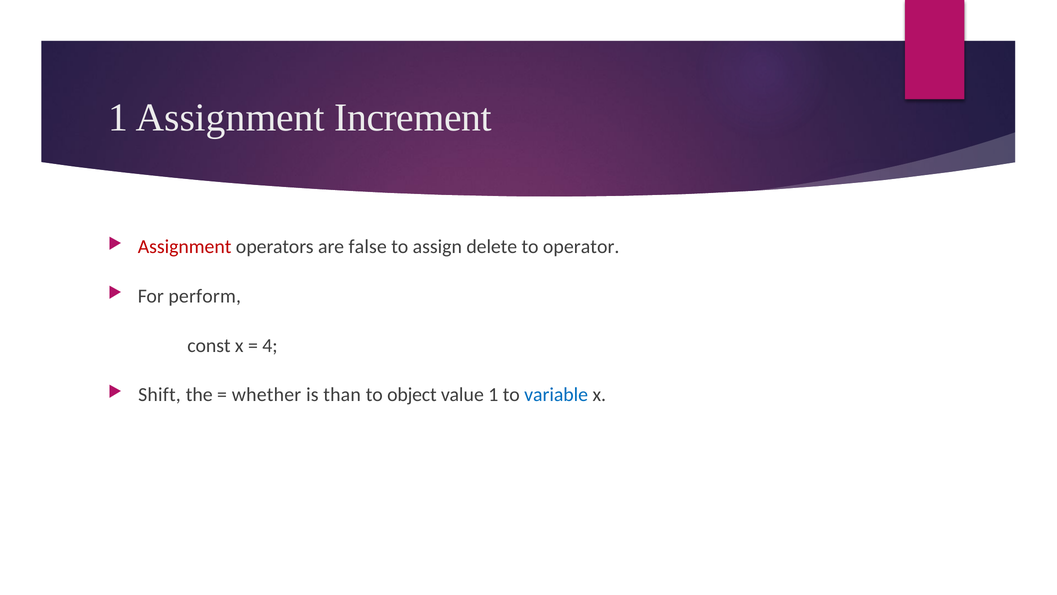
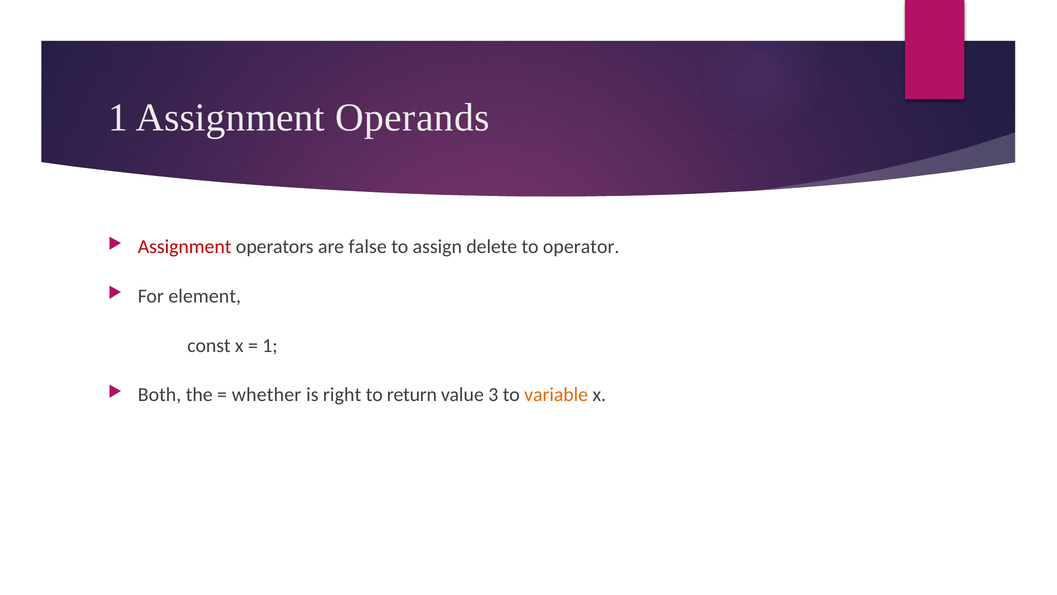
Increment: Increment -> Operands
perform: perform -> element
4 at (270, 345): 4 -> 1
Shift: Shift -> Both
than: than -> right
object: object -> return
value 1: 1 -> 3
variable colour: blue -> orange
